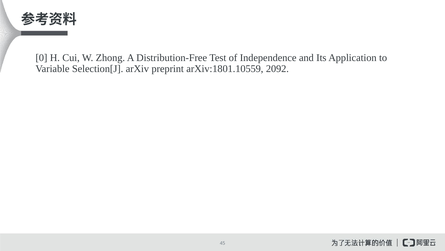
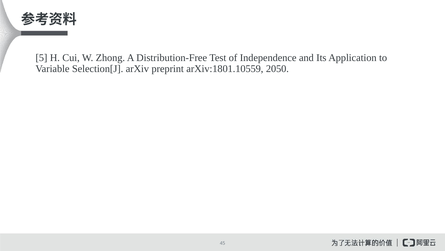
0: 0 -> 5
2092: 2092 -> 2050
